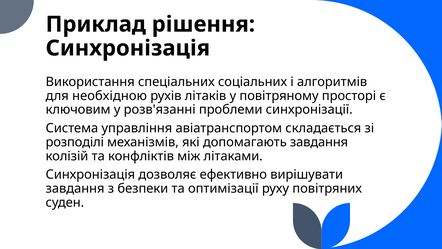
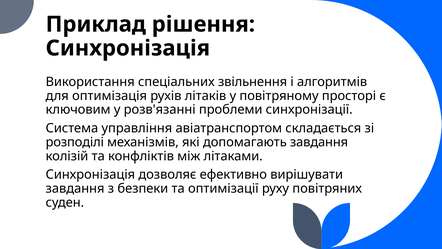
соціальних: соціальних -> звільнення
необхідною: необхідною -> оптимізація
